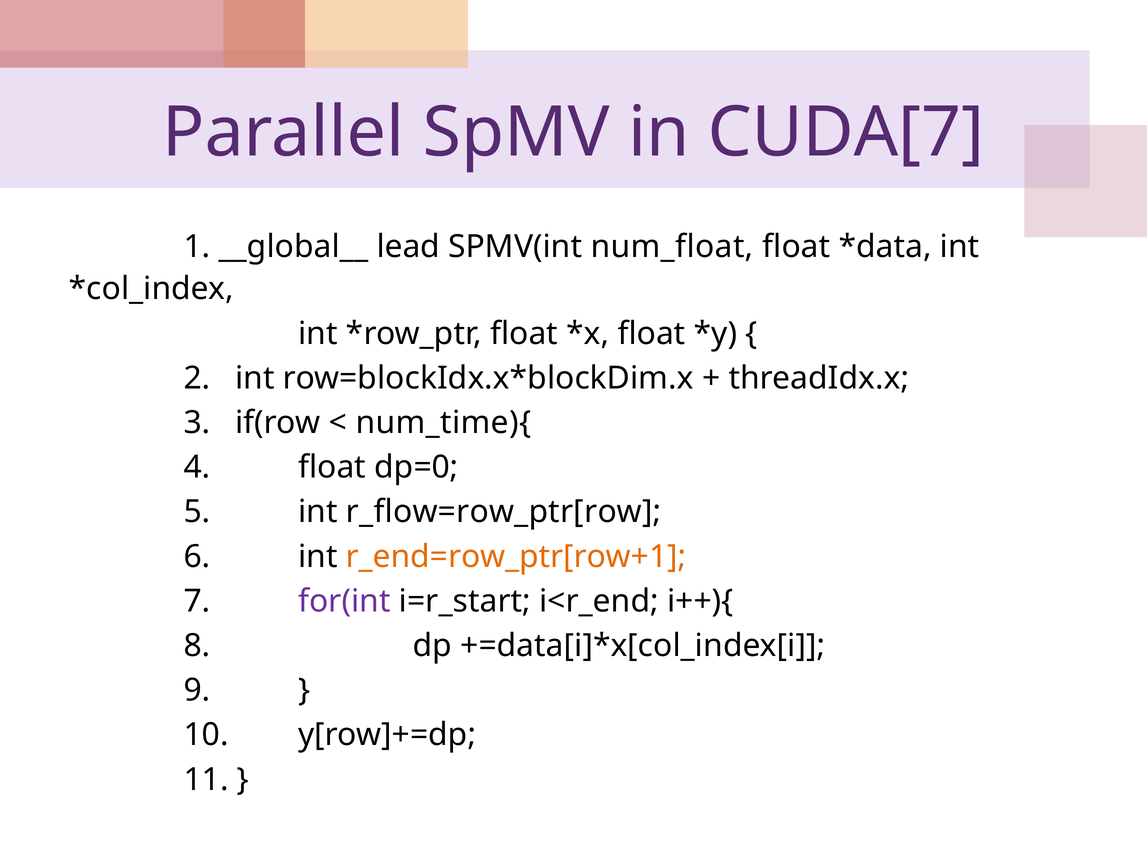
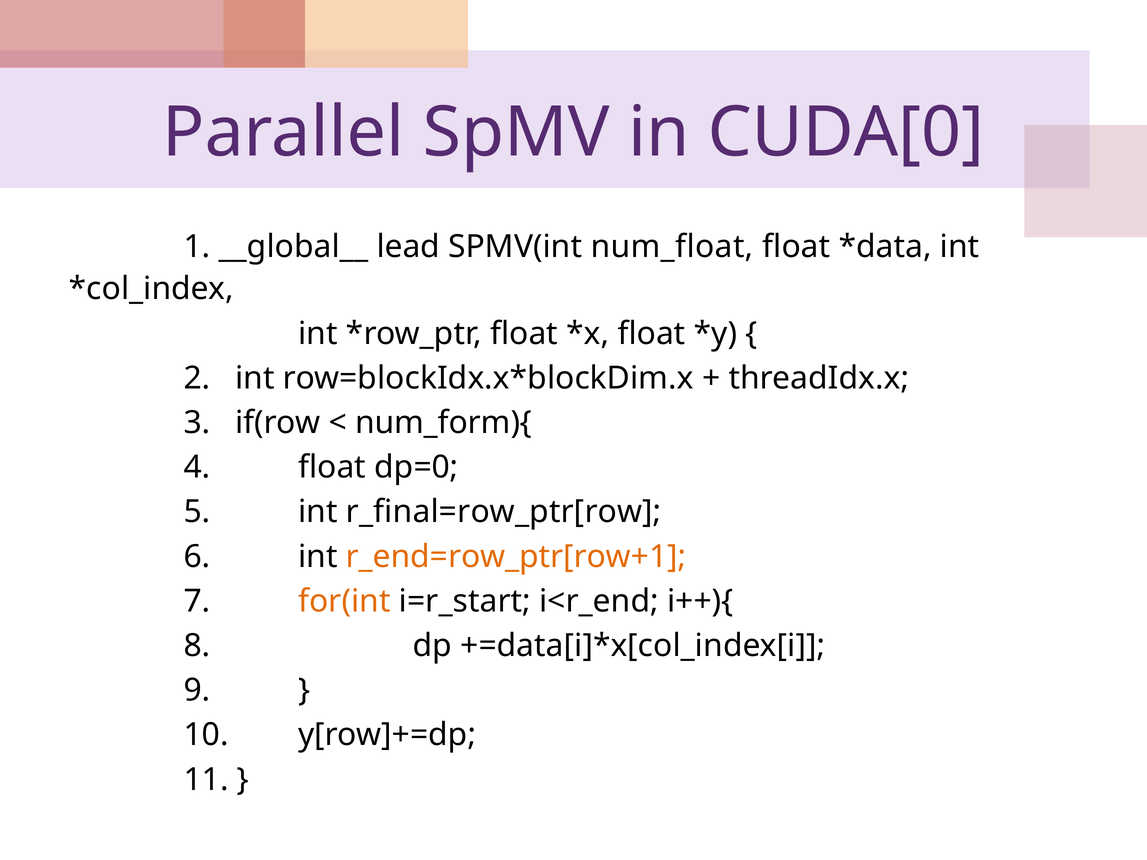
CUDA[7: CUDA[7 -> CUDA[0
num_time){: num_time){ -> num_form){
r_flow=row_ptr[row: r_flow=row_ptr[row -> r_final=row_ptr[row
for(int colour: purple -> orange
